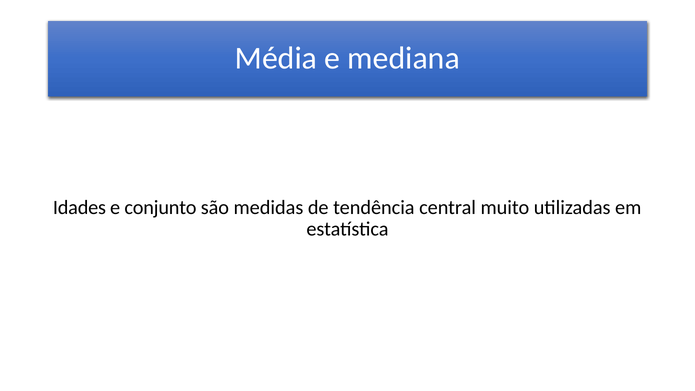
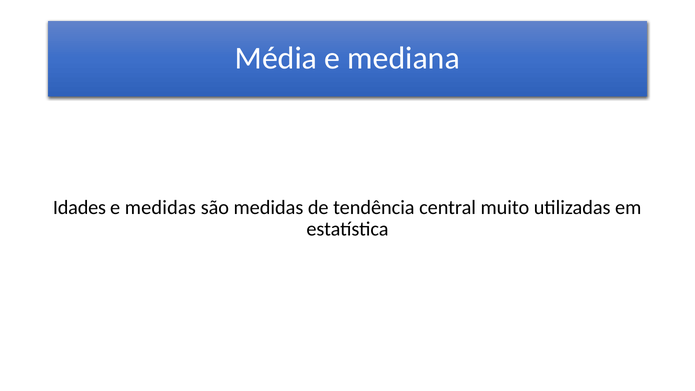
e conjunto: conjunto -> medidas
